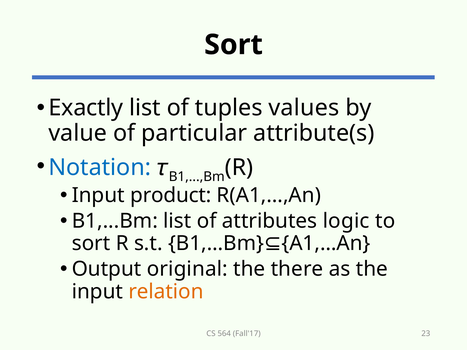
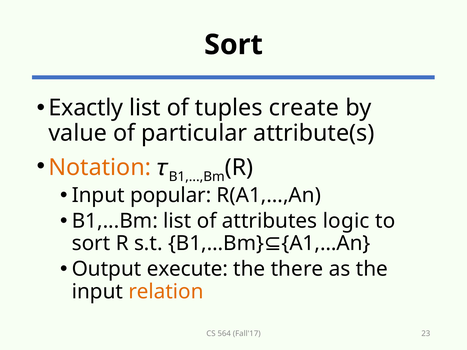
values: values -> create
Notation colour: blue -> orange
product: product -> popular
original: original -> execute
